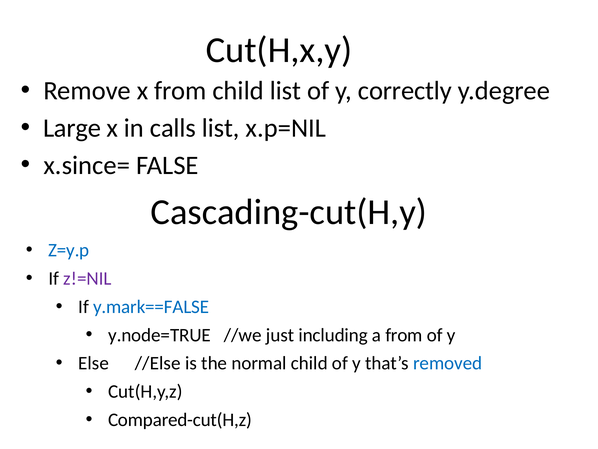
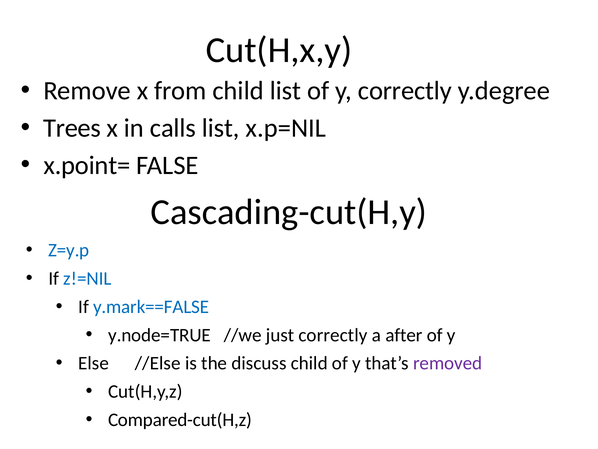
Large: Large -> Trees
x.since=: x.since= -> x.point=
z!=NIL colour: purple -> blue
just including: including -> correctly
a from: from -> after
normal: normal -> discuss
removed colour: blue -> purple
